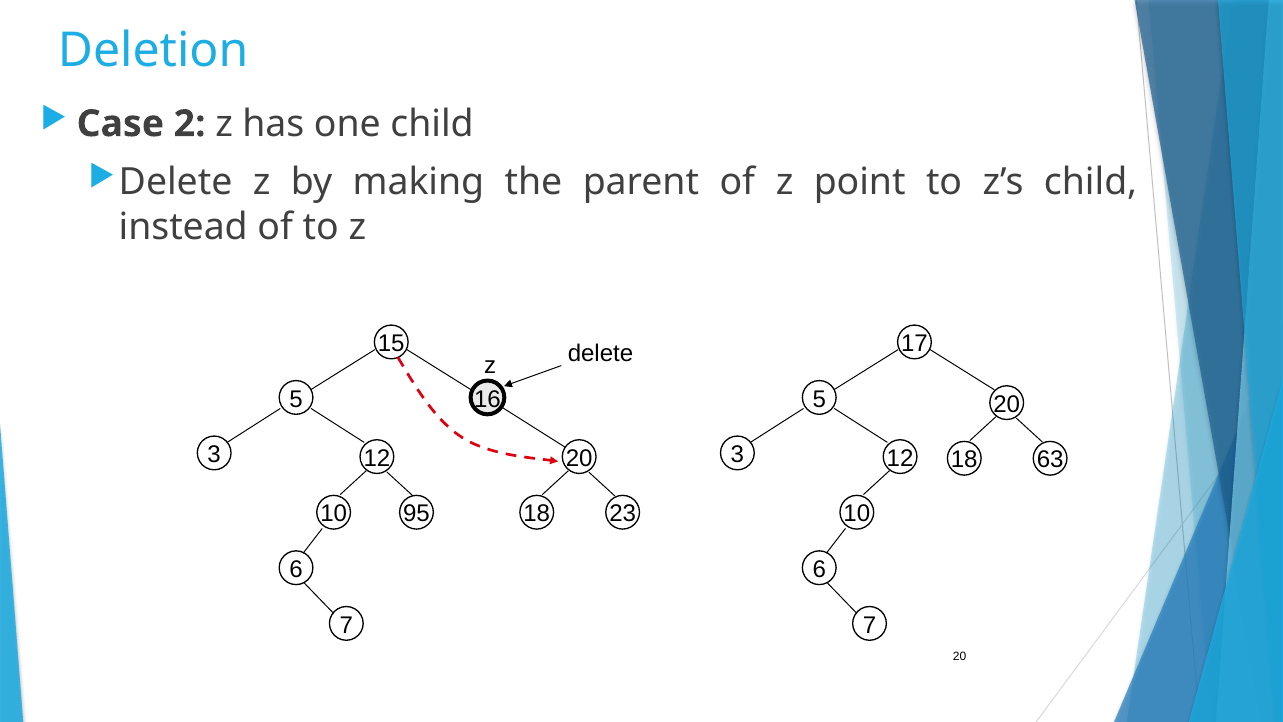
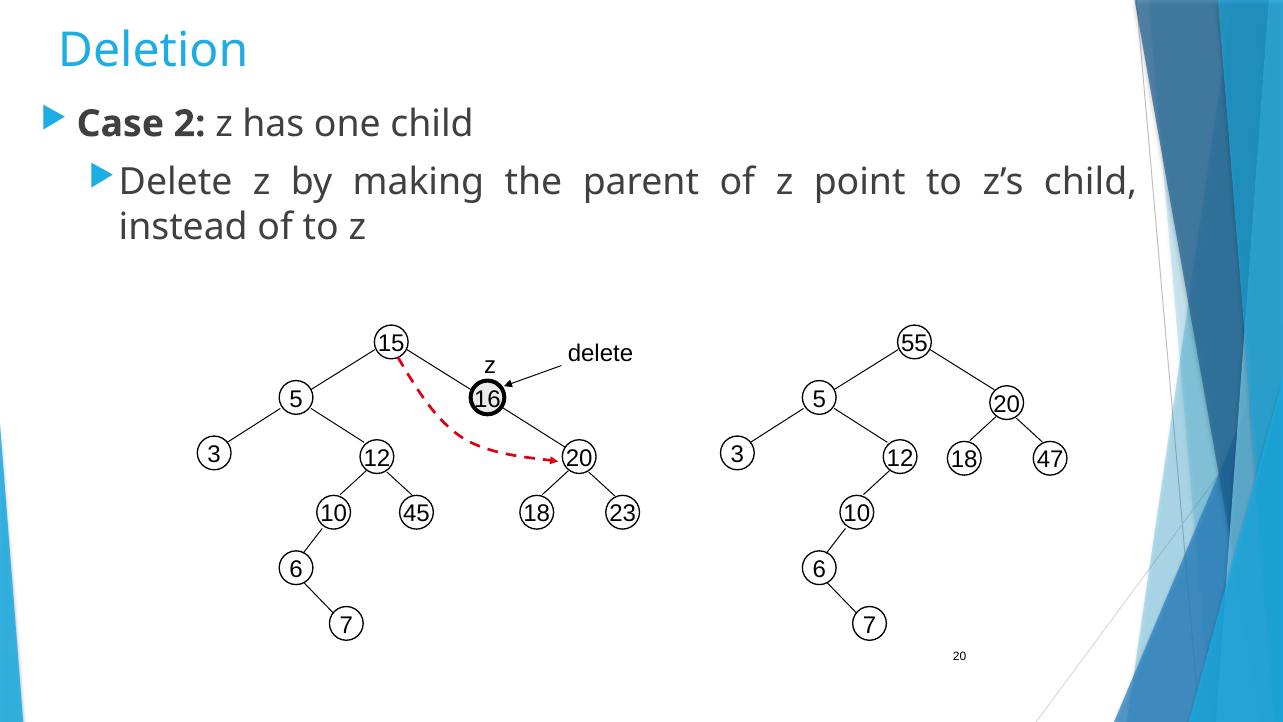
17: 17 -> 55
63: 63 -> 47
95: 95 -> 45
